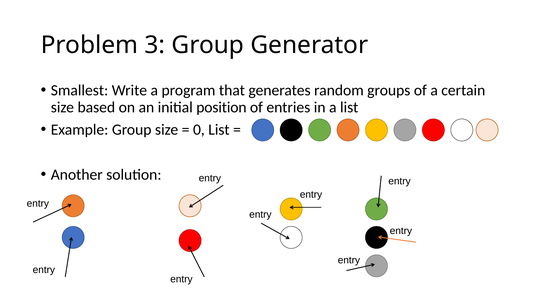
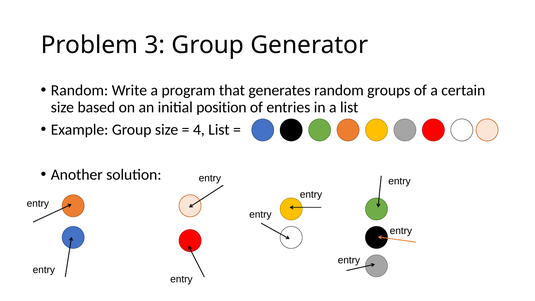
Smallest at (80, 90): Smallest -> Random
0: 0 -> 4
